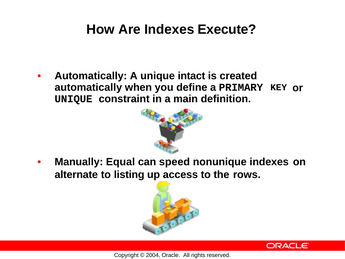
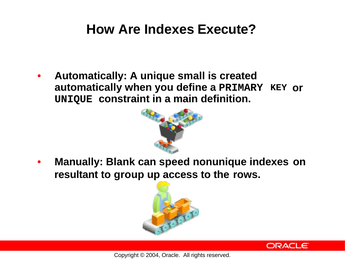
intact: intact -> small
Equal: Equal -> Blank
alternate: alternate -> resultant
listing: listing -> group
